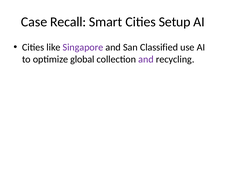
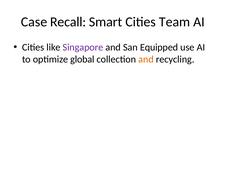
Setup: Setup -> Team
Classified: Classified -> Equipped
and at (146, 59) colour: purple -> orange
